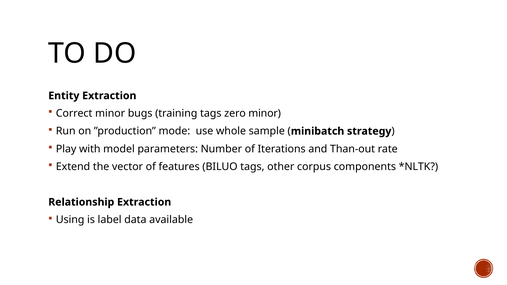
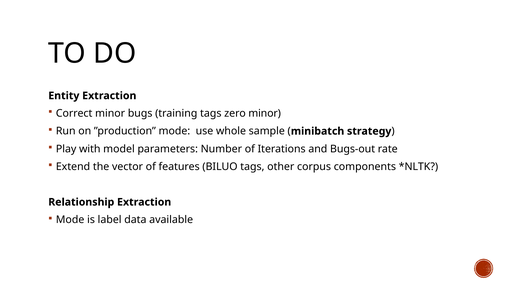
Than-out: Than-out -> Bugs-out
Using at (70, 220): Using -> Mode
